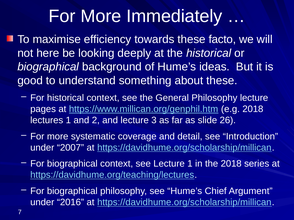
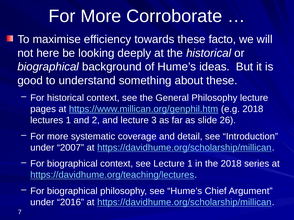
Immediately: Immediately -> Corroborate
